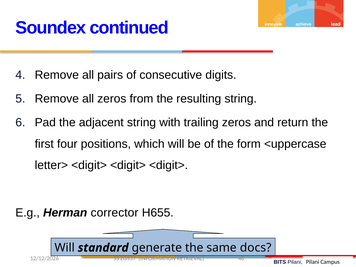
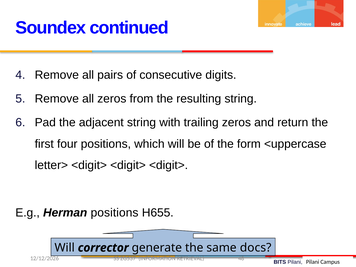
Herman corrector: corrector -> positions
standard: standard -> corrector
